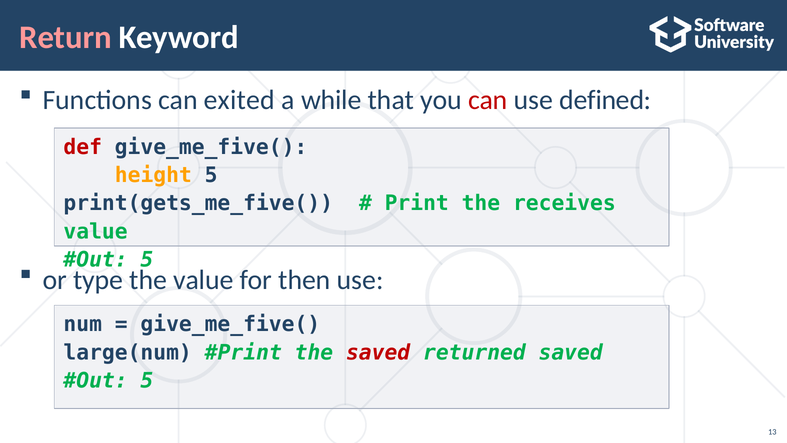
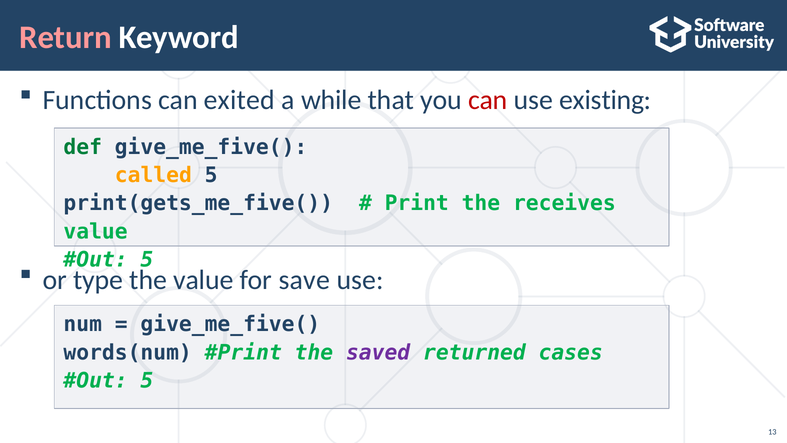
defined: defined -> existing
def colour: red -> green
height: height -> called
then: then -> save
large(num: large(num -> words(num
saved at (378, 352) colour: red -> purple
returned saved: saved -> cases
